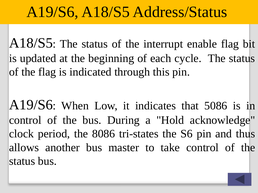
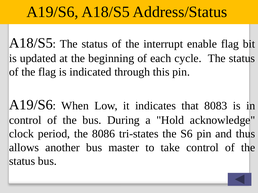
5086: 5086 -> 8083
